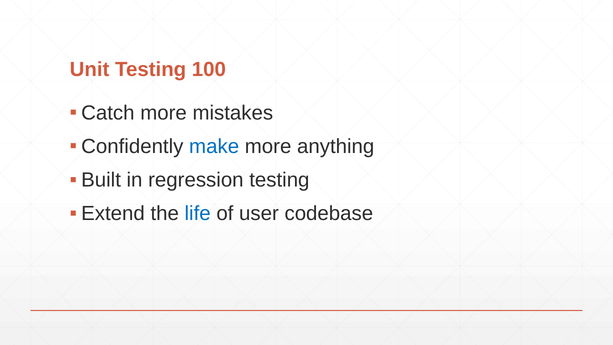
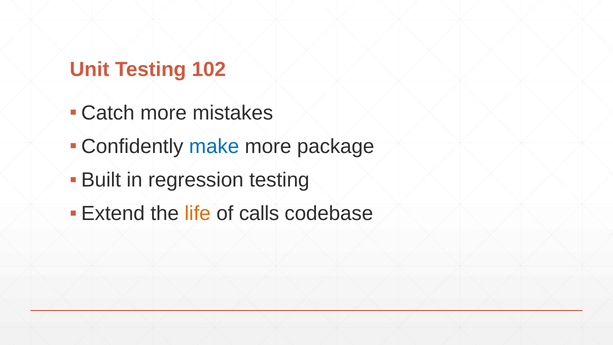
100: 100 -> 102
anything: anything -> package
life colour: blue -> orange
user: user -> calls
